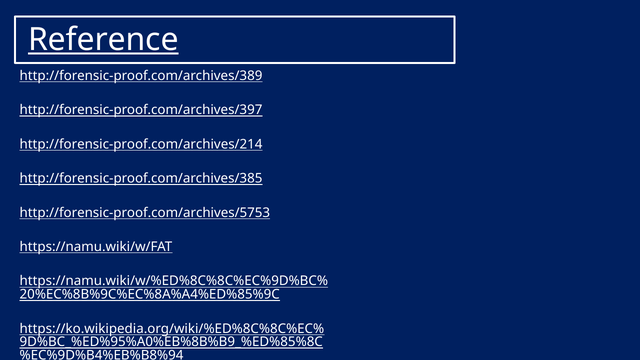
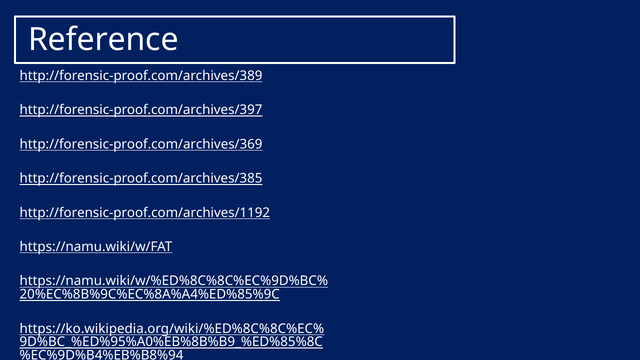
Reference underline: present -> none
http://forensic-proof.com/archives/214: http://forensic-proof.com/archives/214 -> http://forensic-proof.com/archives/369
http://forensic-proof.com/archives/5753: http://forensic-proof.com/archives/5753 -> http://forensic-proof.com/archives/1192
